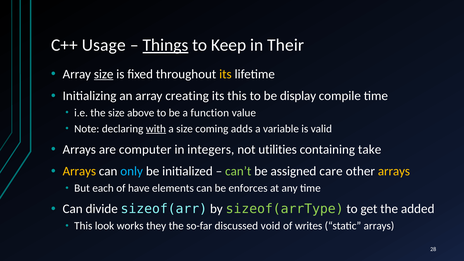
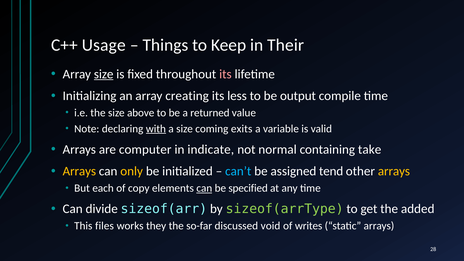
Things underline: present -> none
its at (225, 74) colour: yellow -> pink
its this: this -> less
display: display -> output
function: function -> returned
adds: adds -> exits
integers: integers -> indicate
utilities: utilities -> normal
only colour: light blue -> yellow
can’t colour: light green -> light blue
care: care -> tend
have: have -> copy
can at (204, 188) underline: none -> present
enforces: enforces -> specified
look: look -> files
